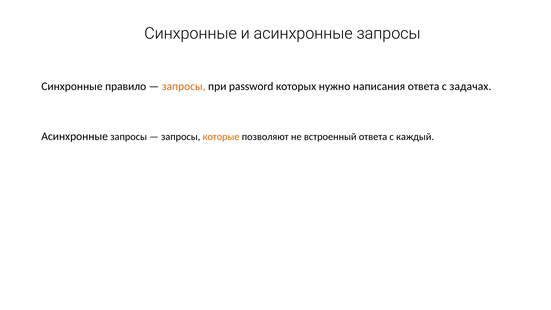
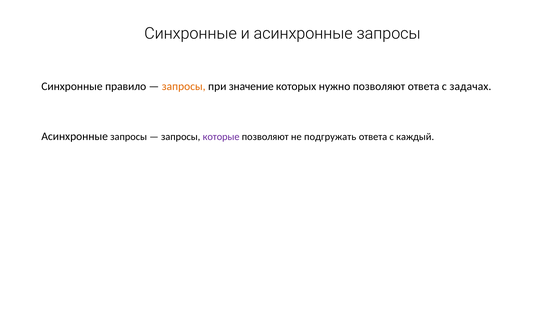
password: password -> значение
нужно написания: написания -> позволяют
которые colour: orange -> purple
встроенный: встроенный -> подгружать
